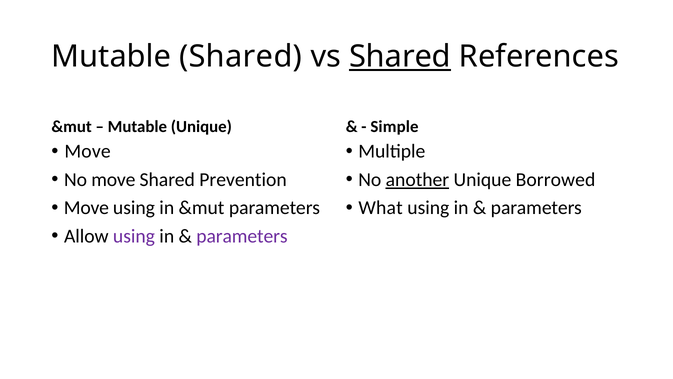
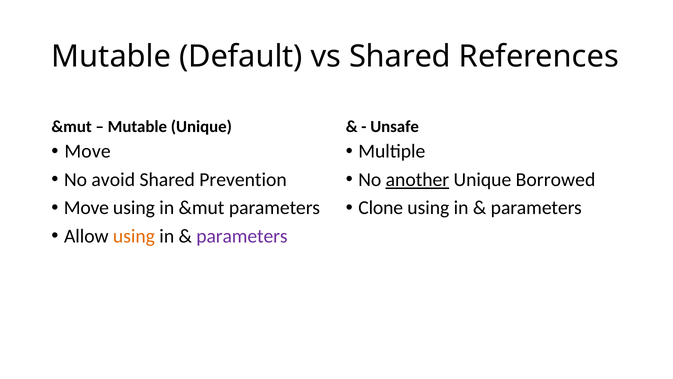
Mutable Shared: Shared -> Default
Shared at (400, 57) underline: present -> none
Simple: Simple -> Unsafe
No move: move -> avoid
What: What -> Clone
using at (134, 236) colour: purple -> orange
